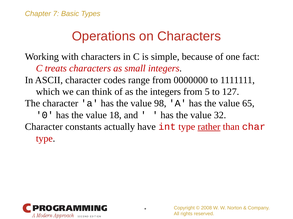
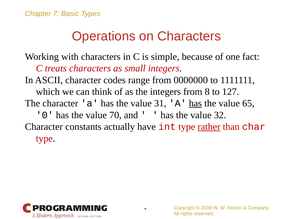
5: 5 -> 8
98: 98 -> 31
has at (195, 104) underline: none -> present
18: 18 -> 70
